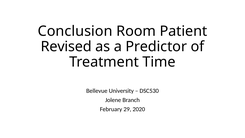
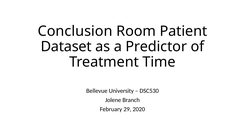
Revised: Revised -> Dataset
